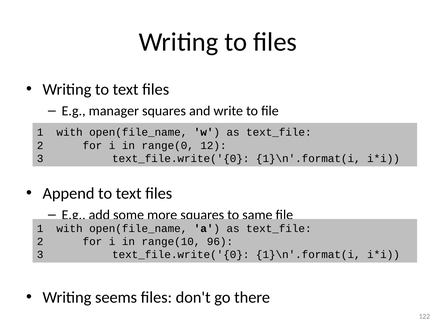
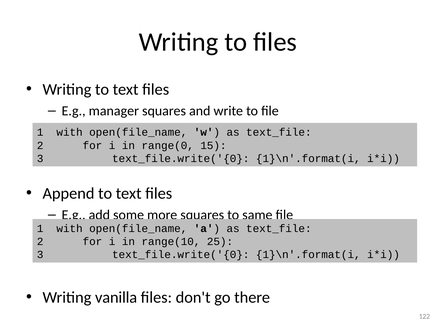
12: 12 -> 15
96: 96 -> 25
seems: seems -> vanilla
